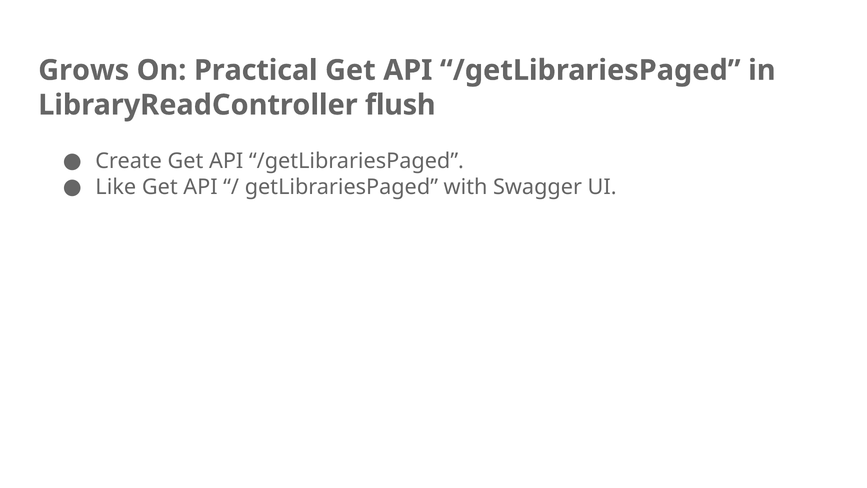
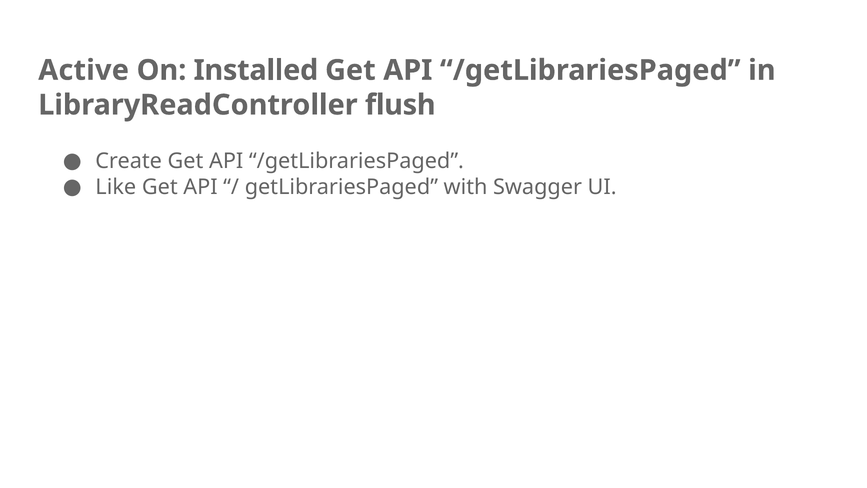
Grows: Grows -> Active
Practical: Practical -> Installed
